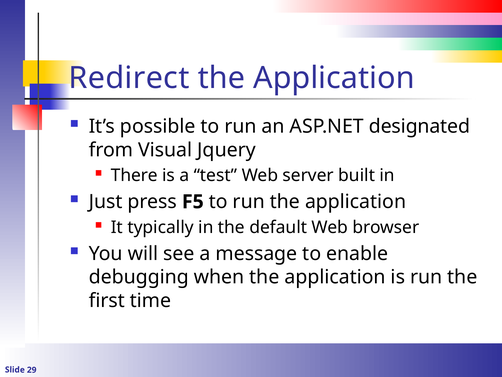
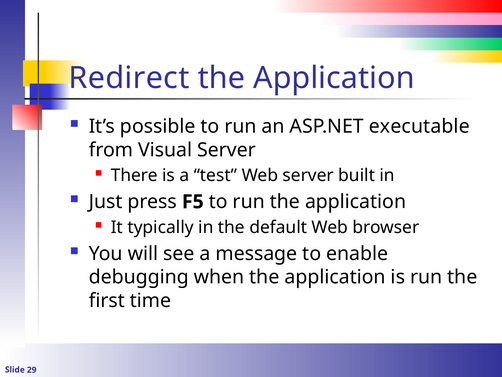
designated: designated -> executable
Visual Jquery: Jquery -> Server
